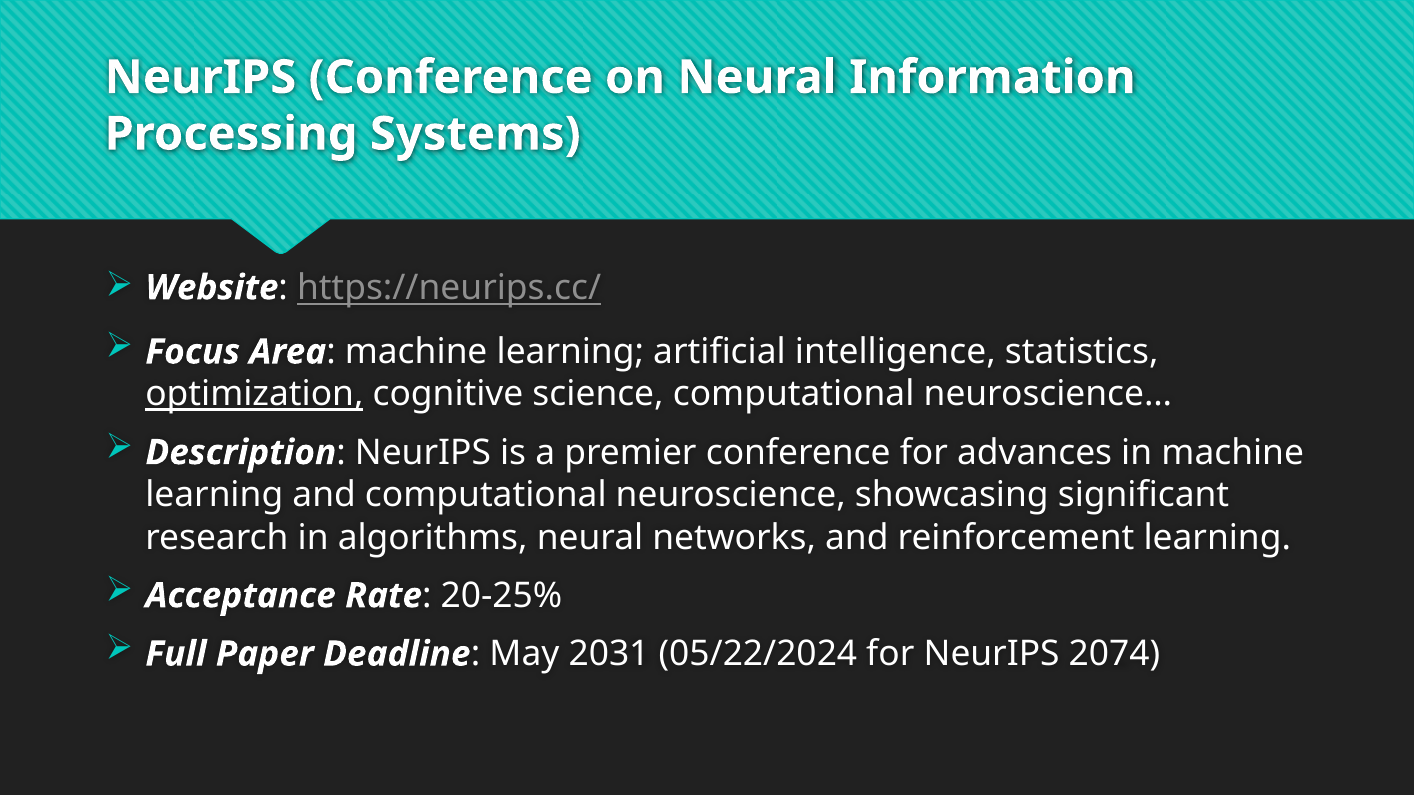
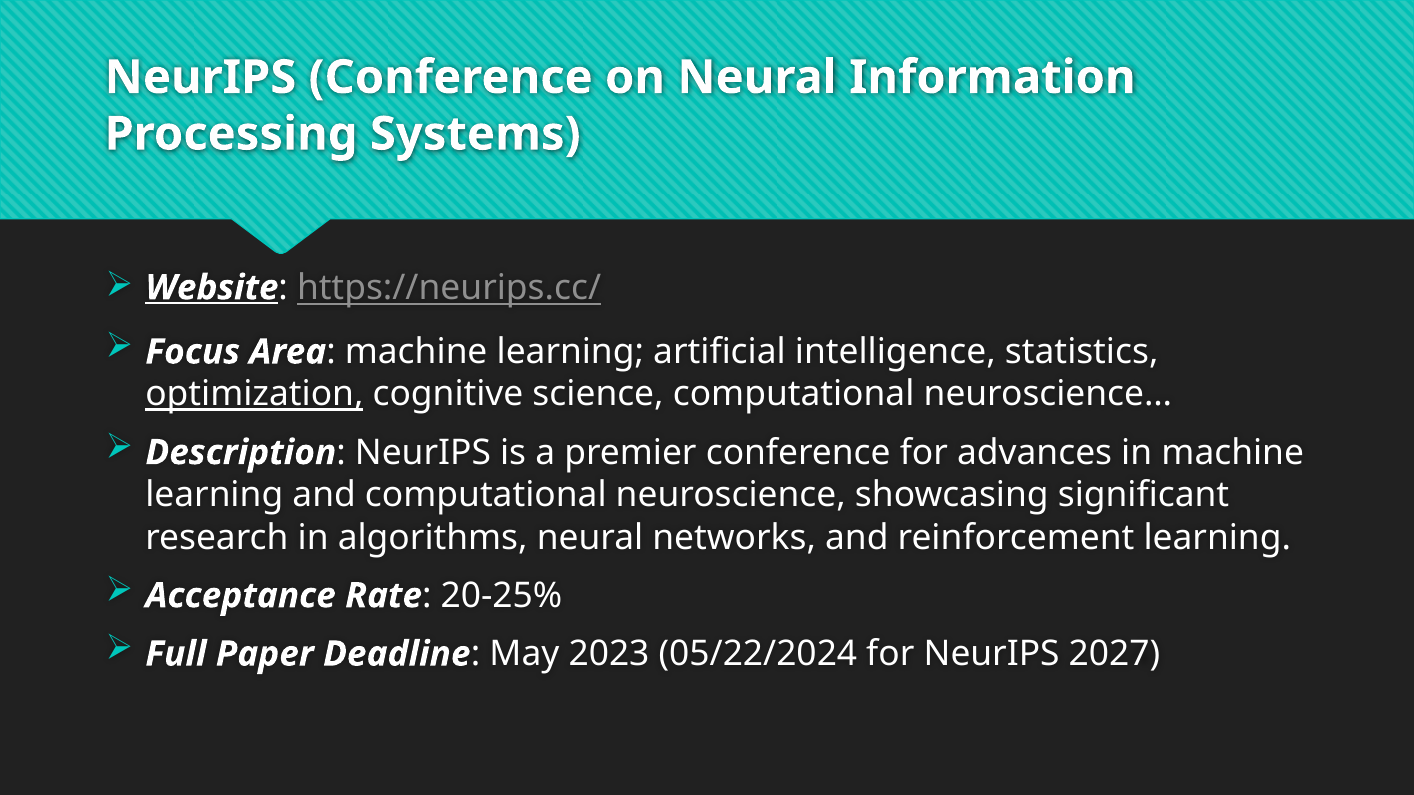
Website underline: none -> present
2031: 2031 -> 2023
2074: 2074 -> 2027
